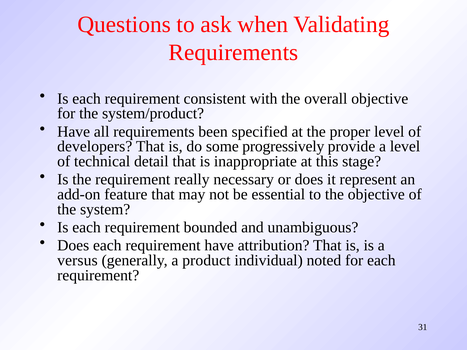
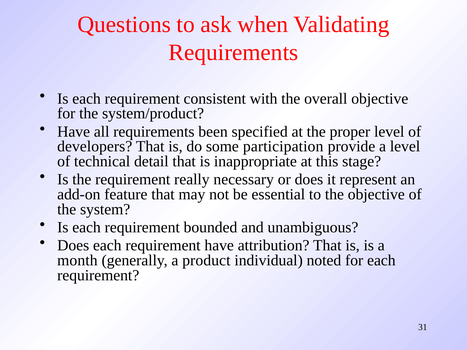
progressively: progressively -> participation
versus: versus -> month
